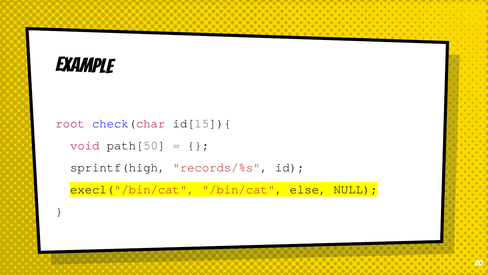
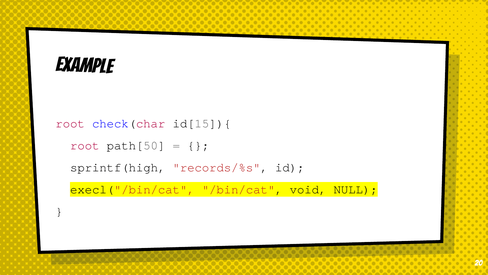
void at (85, 145): void -> root
else: else -> void
